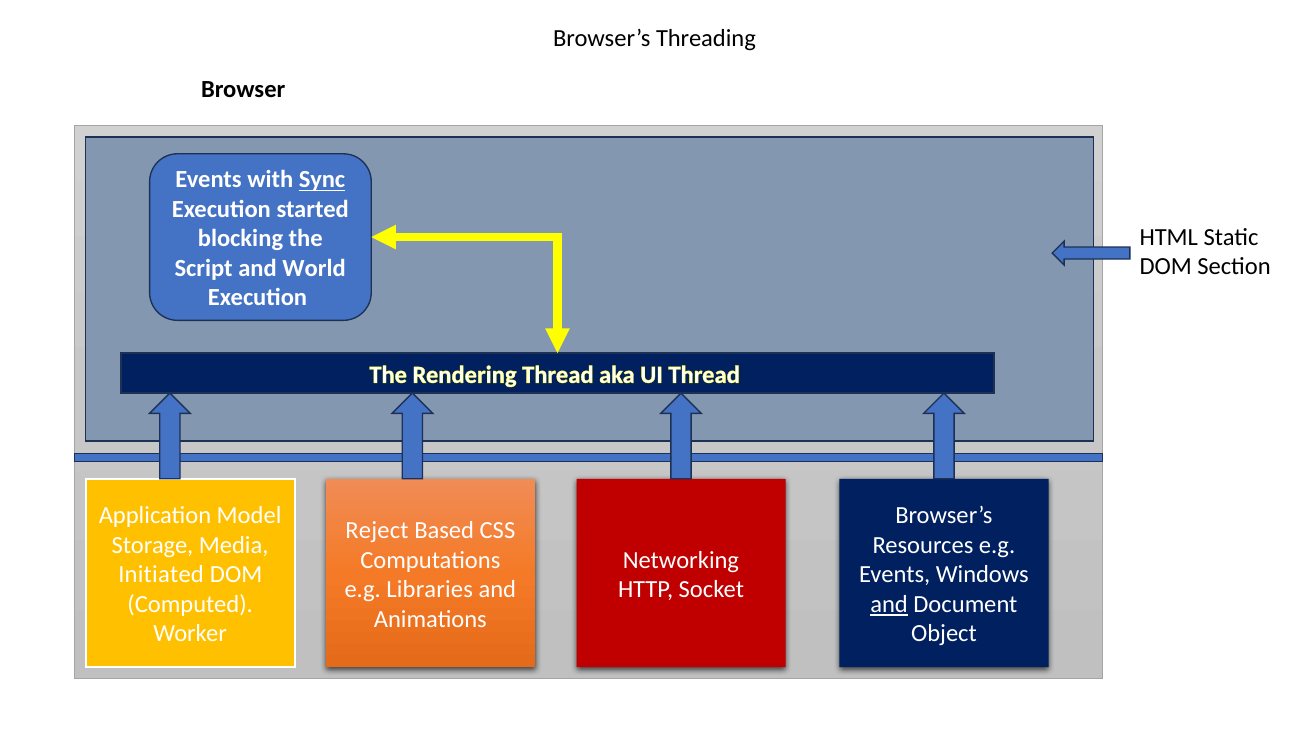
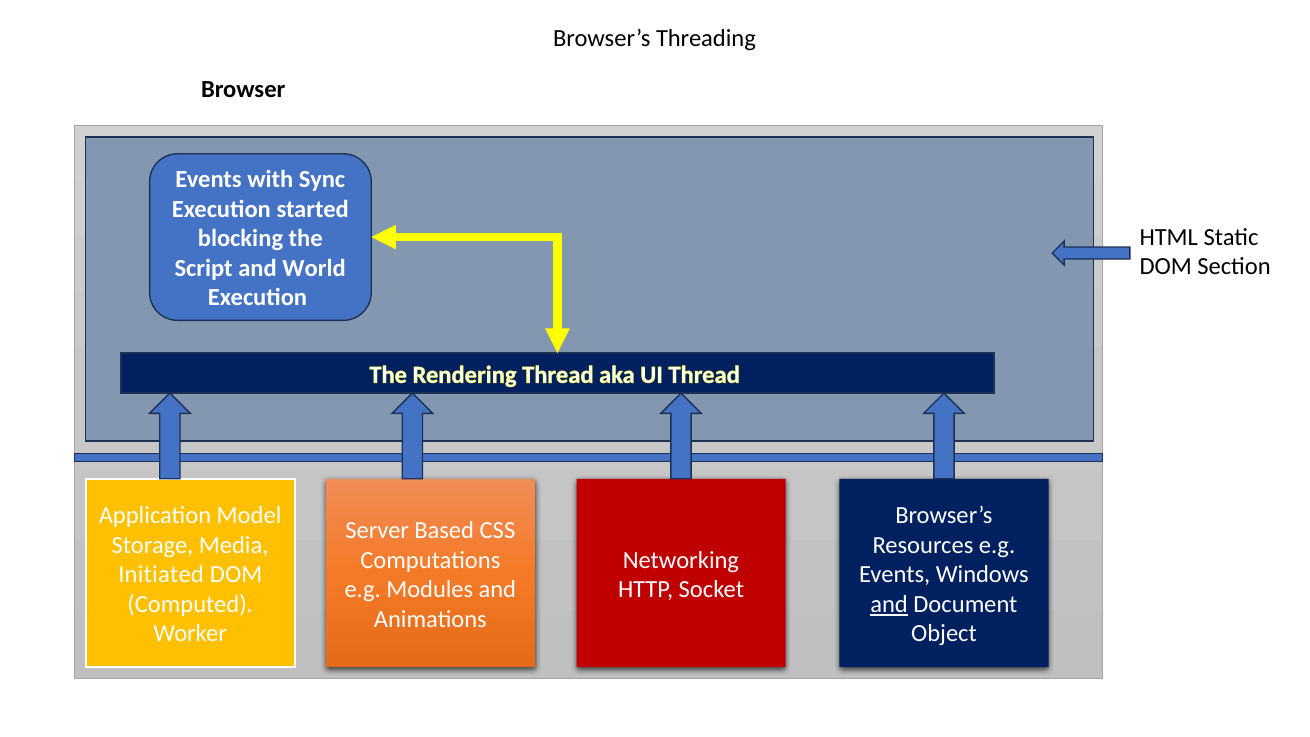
Sync underline: present -> none
Reject: Reject -> Server
Libraries: Libraries -> Modules
